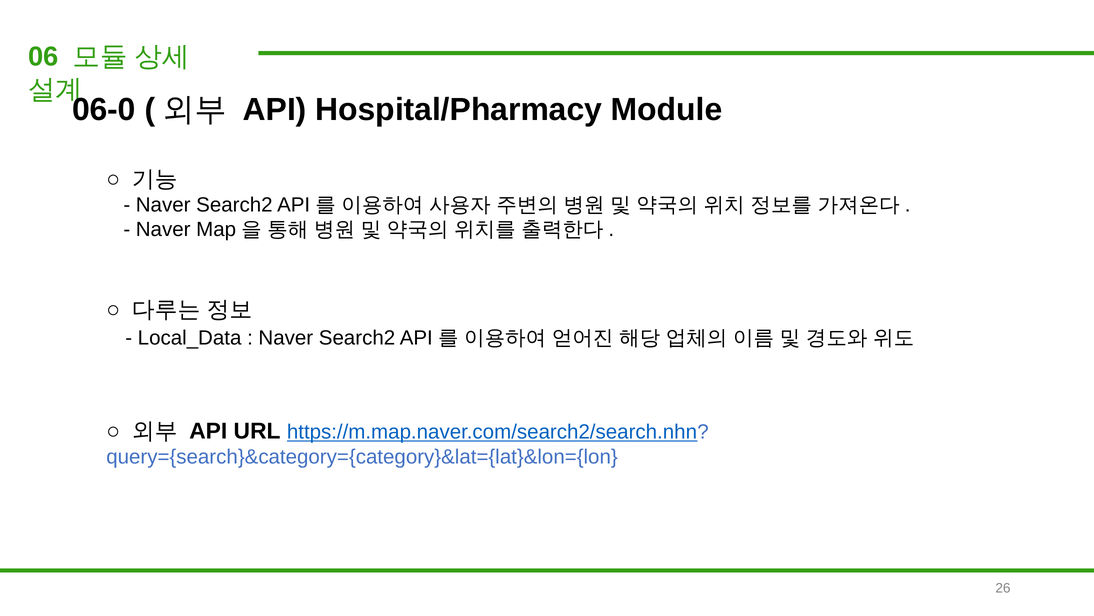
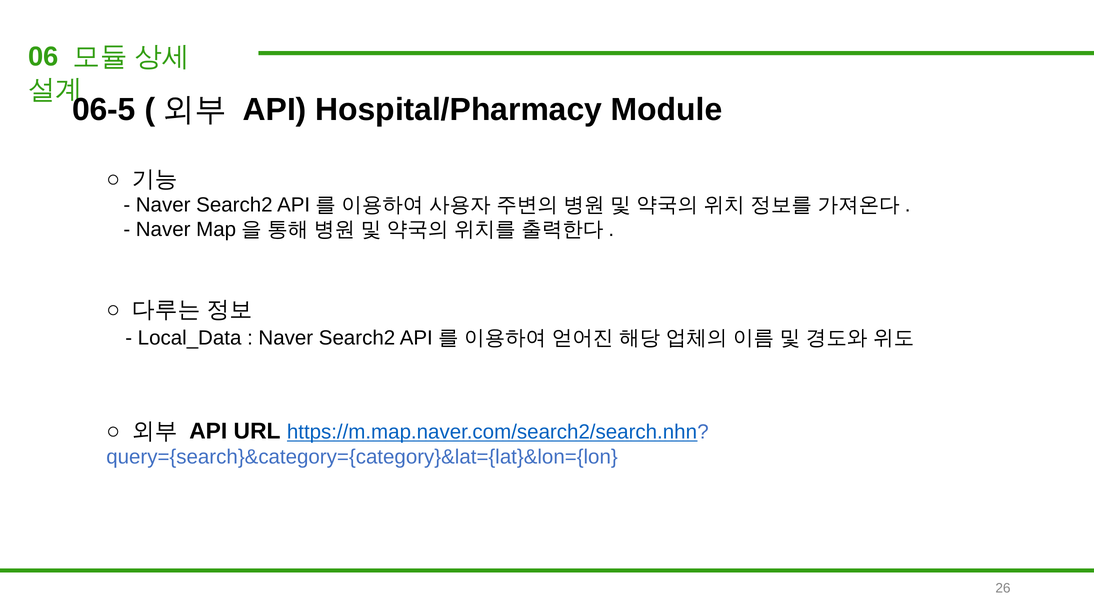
06-0: 06-0 -> 06-5
